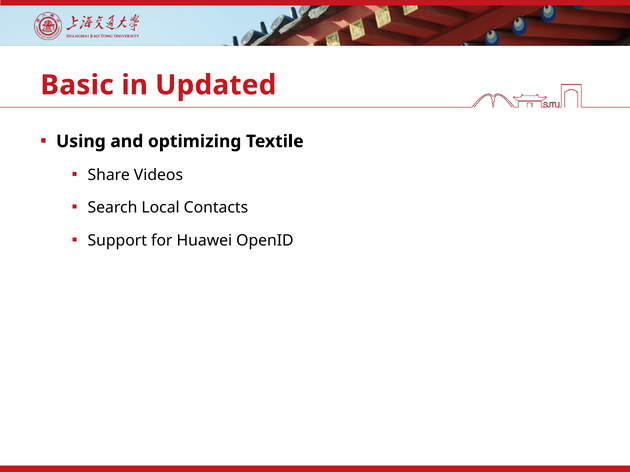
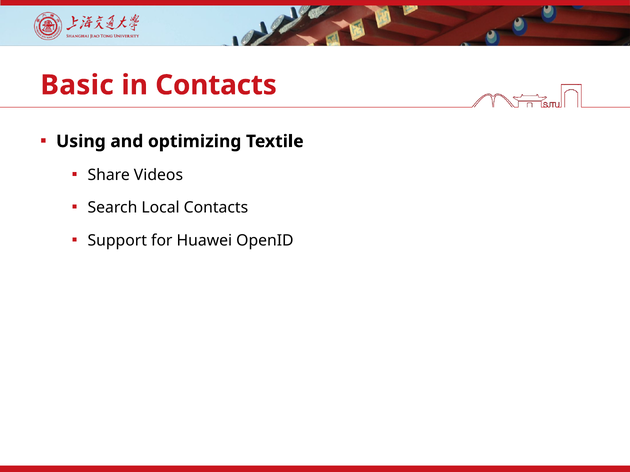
in Updated: Updated -> Contacts
